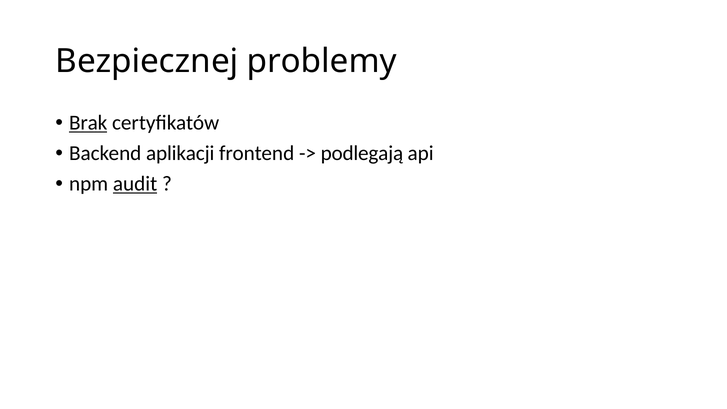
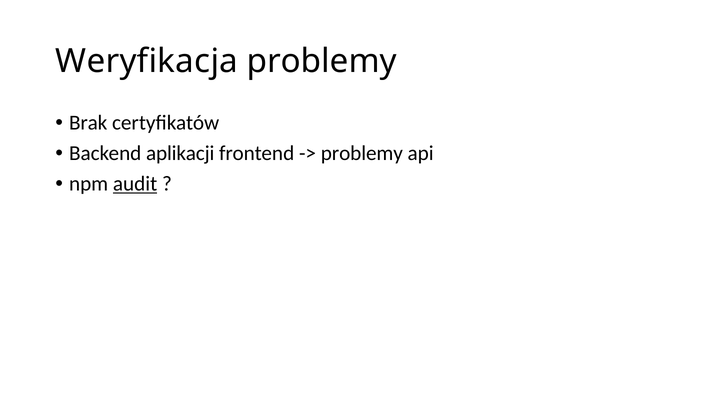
Bezpiecznej: Bezpiecznej -> Weryfikacja
Brak underline: present -> none
podlegają at (362, 153): podlegają -> problemy
